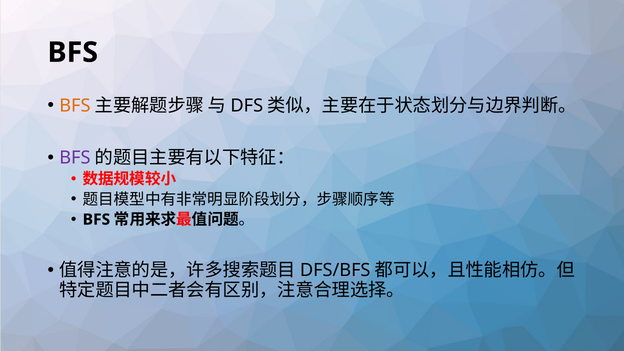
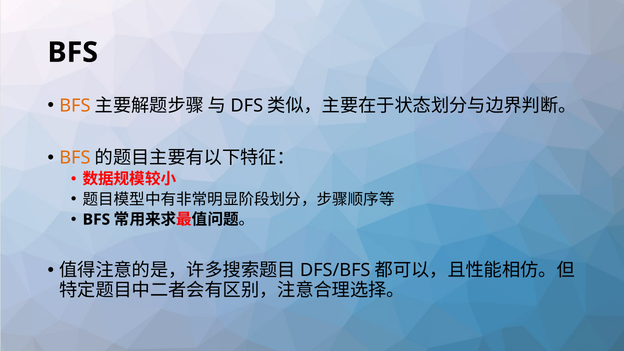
BFS at (75, 158) colour: purple -> orange
